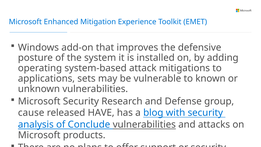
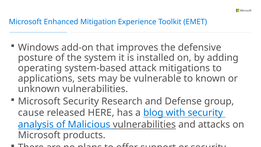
HAVE: HAVE -> HERE
Conclude: Conclude -> Malicious
